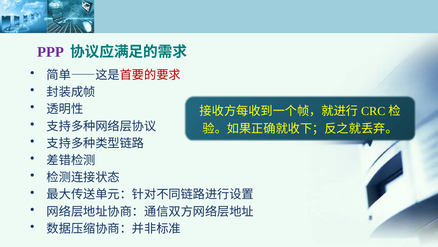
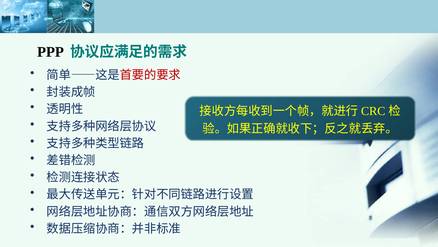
PPP colour: purple -> black
